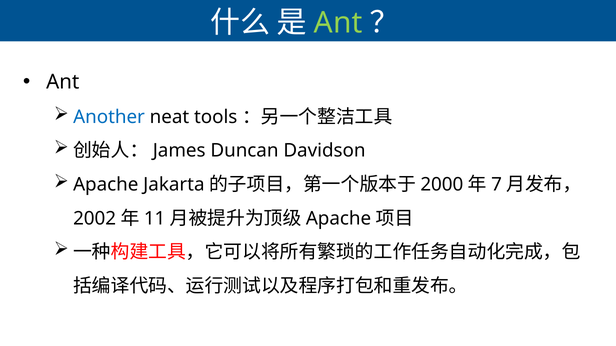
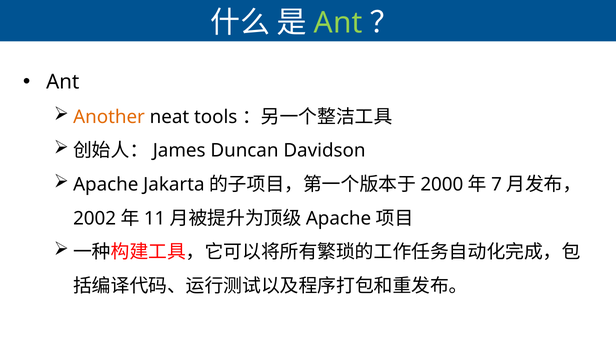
Another colour: blue -> orange
